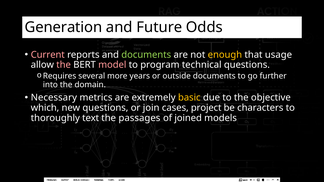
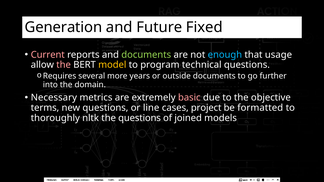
Odds: Odds -> Fixed
enough colour: yellow -> light blue
model colour: pink -> yellow
basic colour: yellow -> pink
which: which -> terms
join: join -> line
characters: characters -> formatted
text: text -> nltk
the passages: passages -> questions
